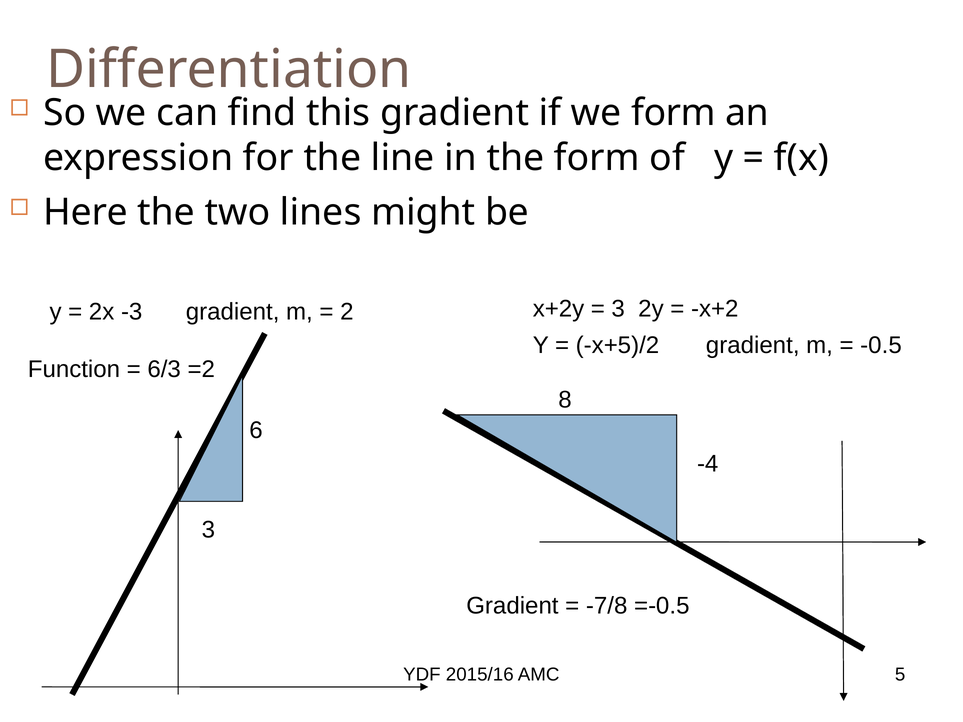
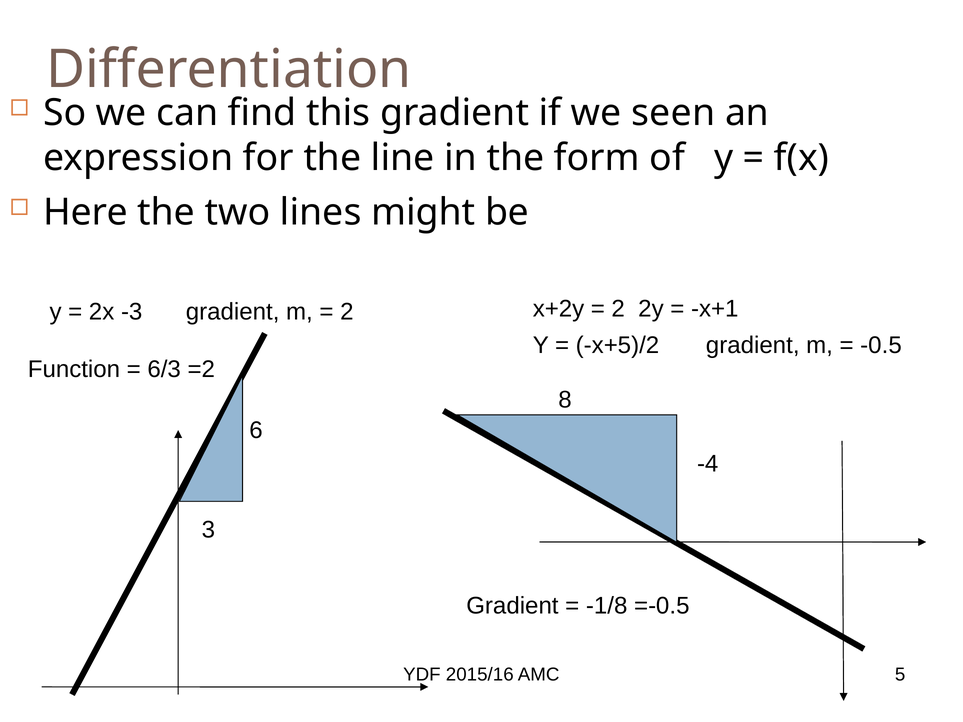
we form: form -> seen
3 at (618, 309): 3 -> 2
x+2: x+2 -> x+1
-7/8: -7/8 -> -1/8
